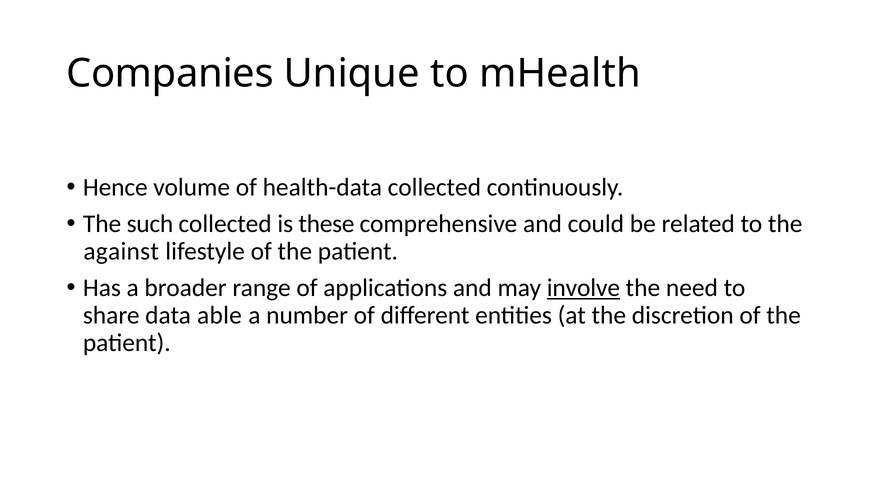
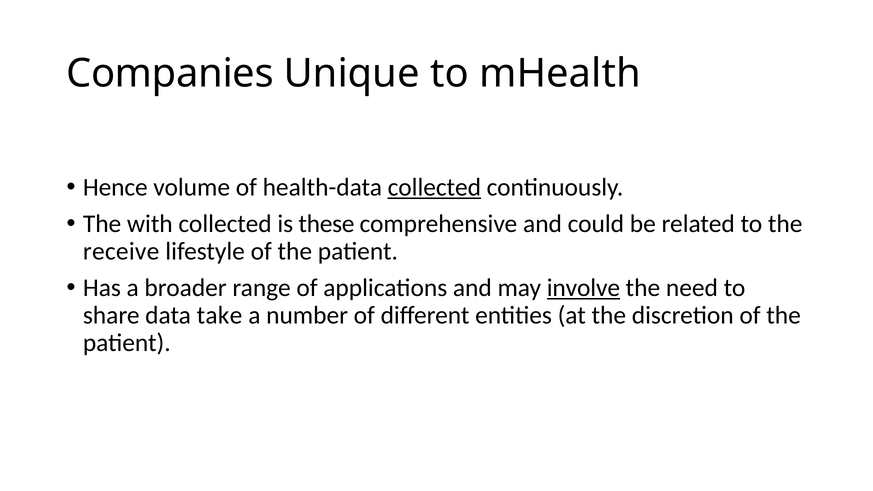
collected at (434, 187) underline: none -> present
such: such -> with
against: against -> receive
able: able -> take
